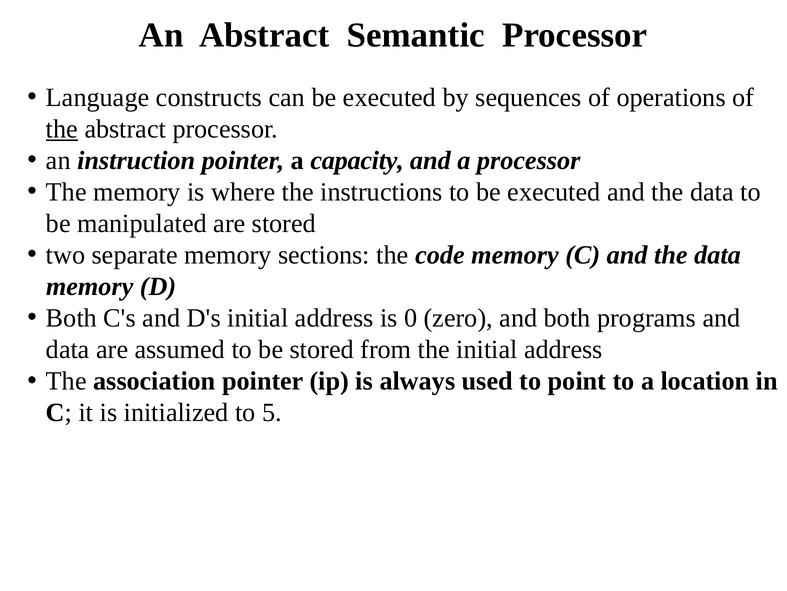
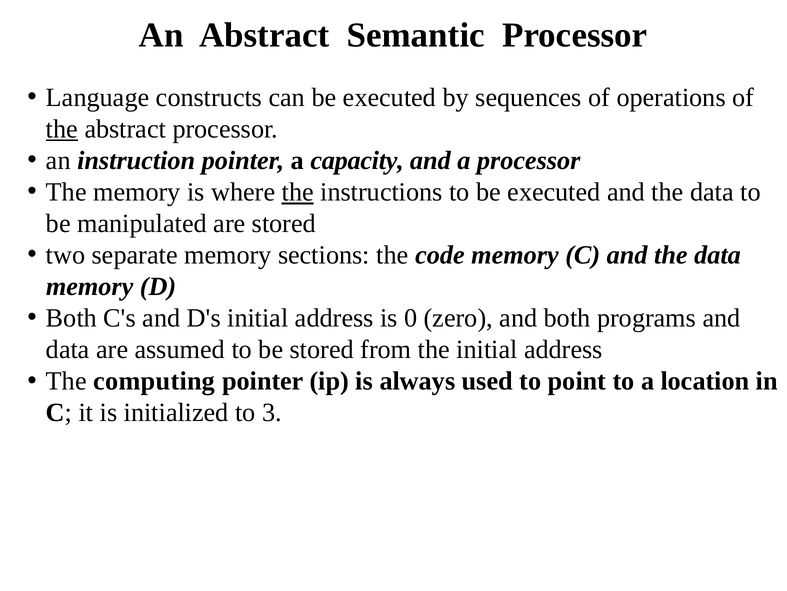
the at (298, 192) underline: none -> present
association: association -> computing
5: 5 -> 3
